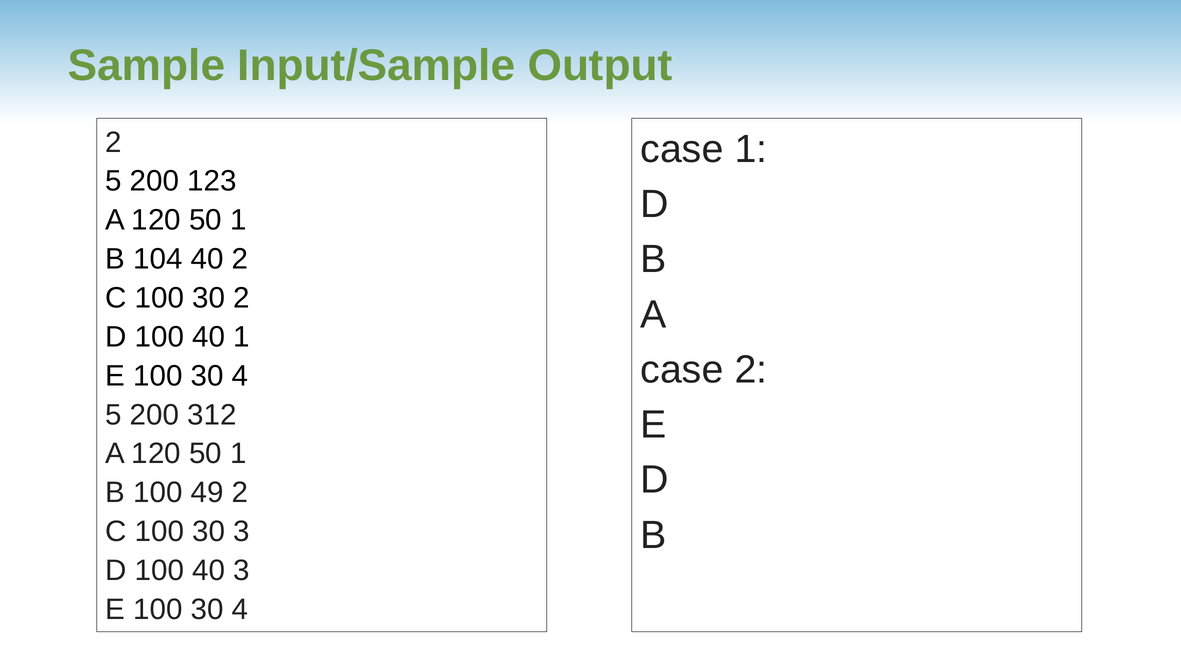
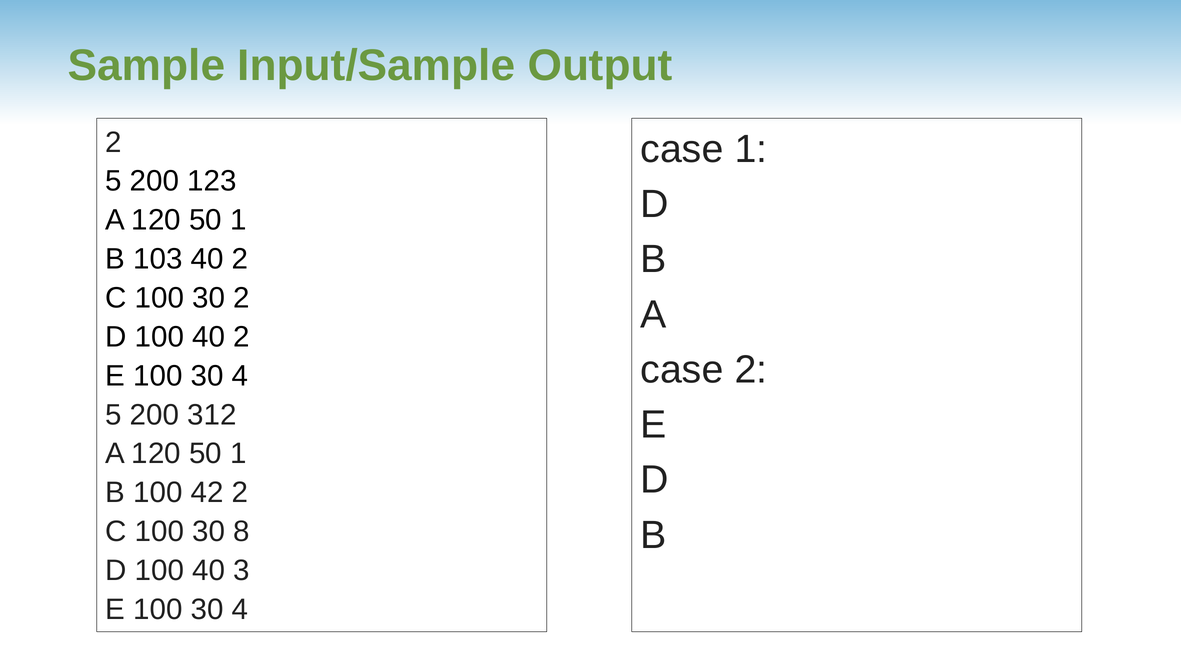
104: 104 -> 103
100 40 1: 1 -> 2
49: 49 -> 42
30 3: 3 -> 8
